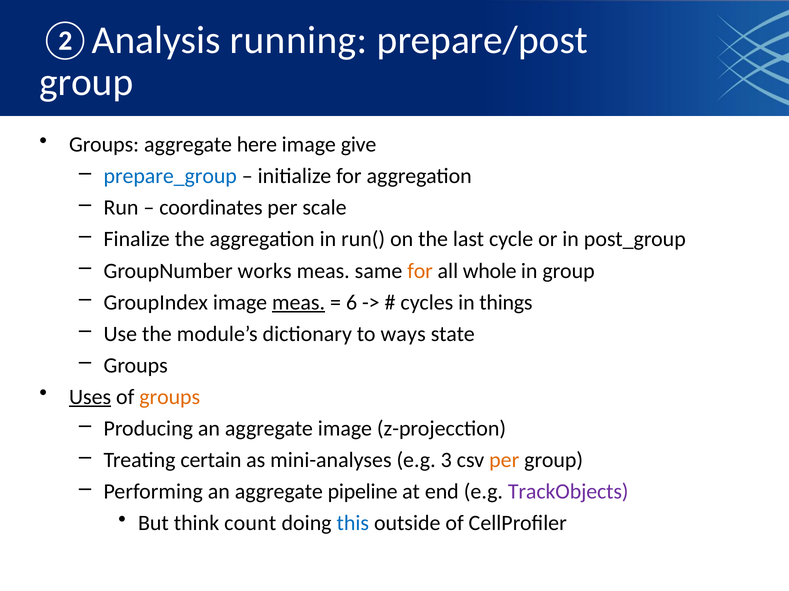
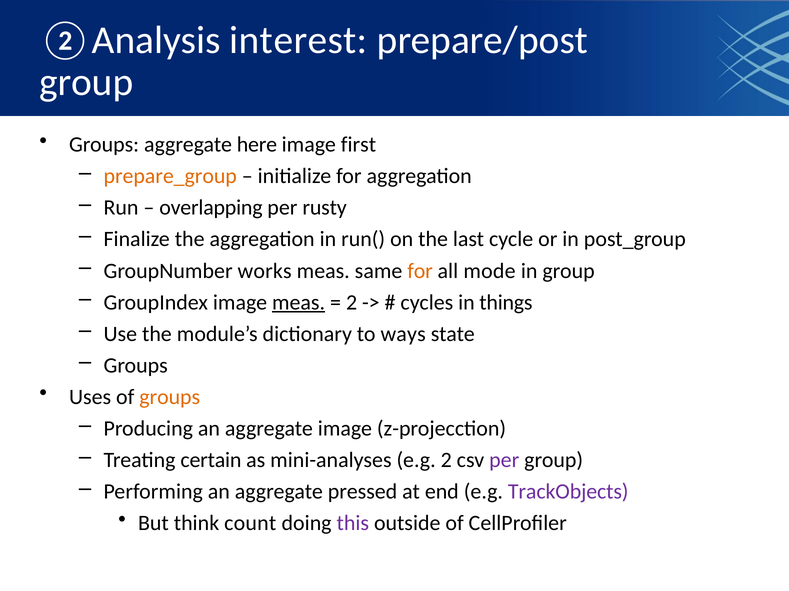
running: running -> interest
give: give -> first
prepare_group colour: blue -> orange
coordinates: coordinates -> overlapping
scale: scale -> rusty
whole: whole -> mode
6 at (352, 303): 6 -> 2
Uses underline: present -> none
e.g 3: 3 -> 2
per at (504, 460) colour: orange -> purple
pipeline: pipeline -> pressed
this colour: blue -> purple
